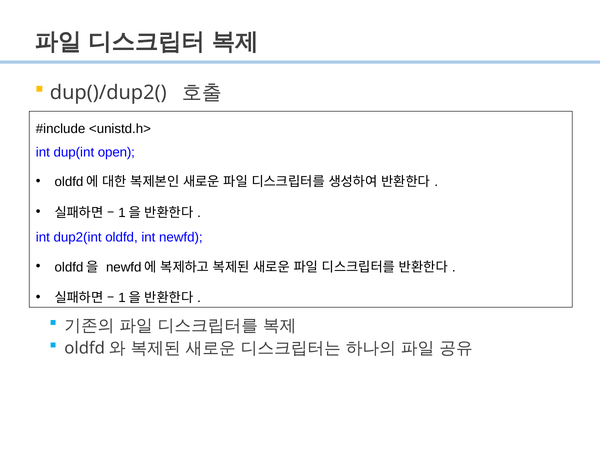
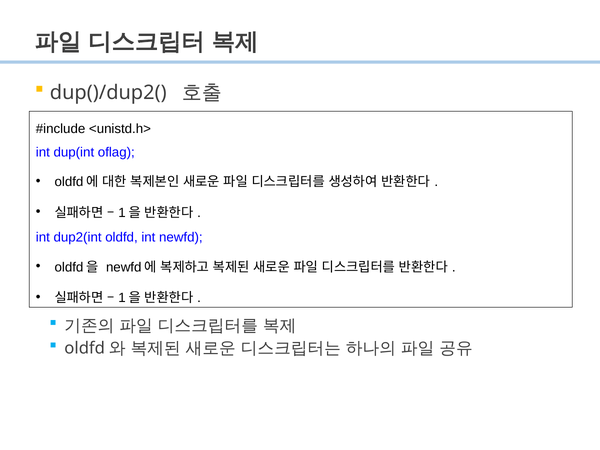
open: open -> oflag
